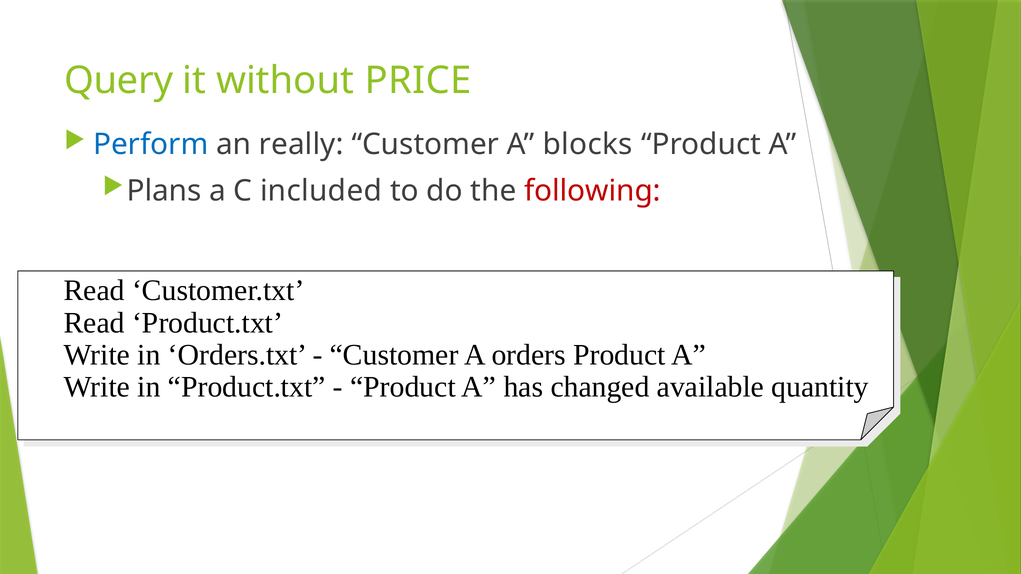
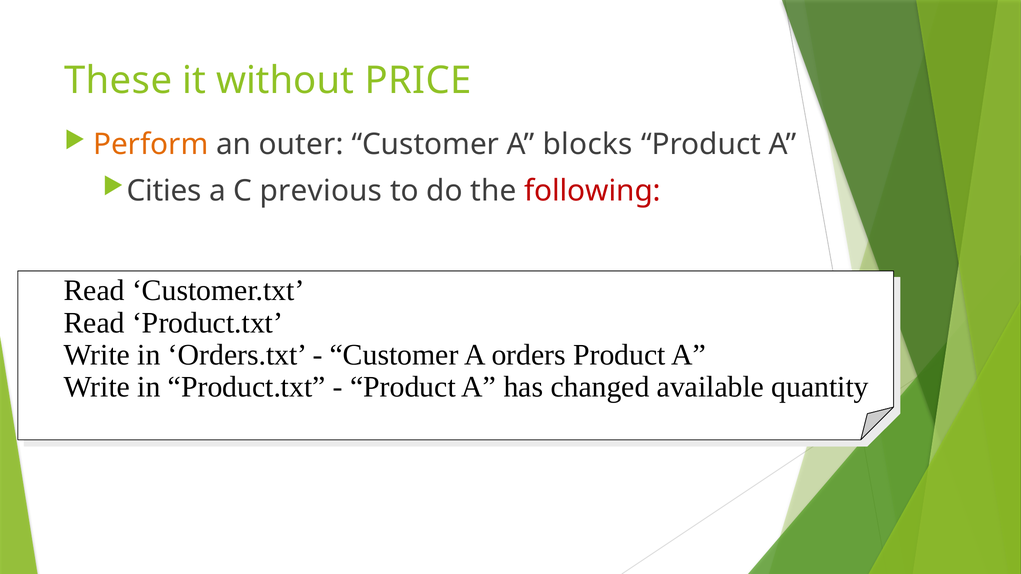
Query: Query -> These
Perform colour: blue -> orange
really: really -> outer
Plans: Plans -> Cities
included: included -> previous
